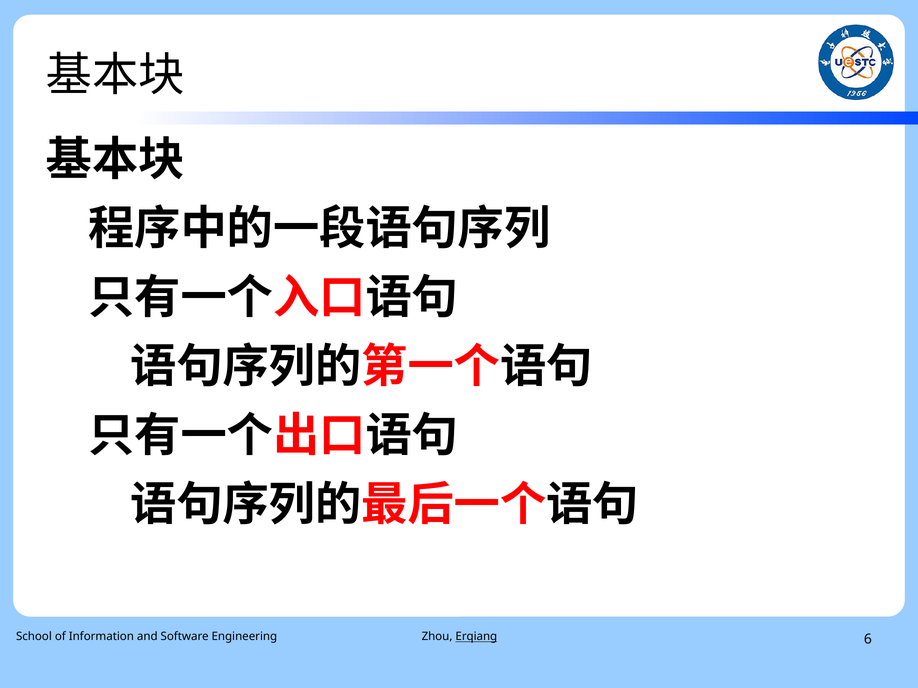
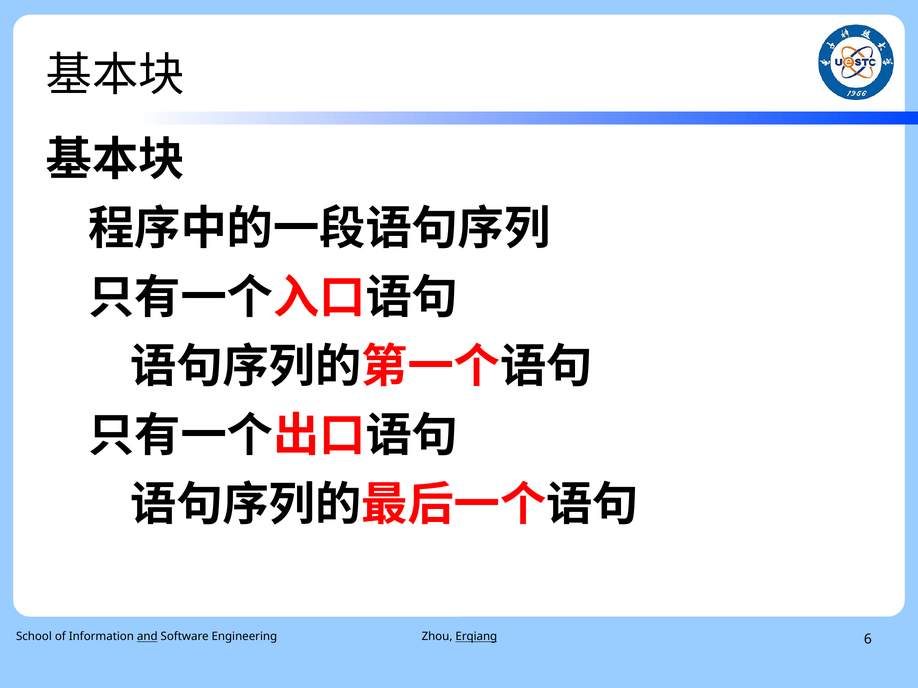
and underline: none -> present
